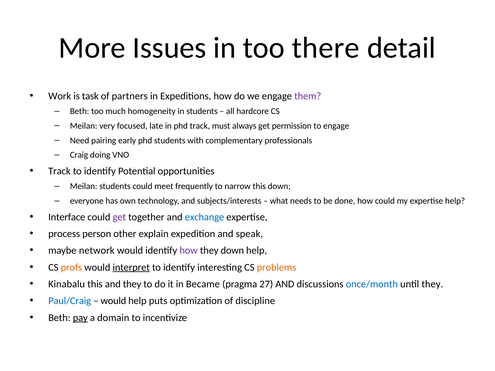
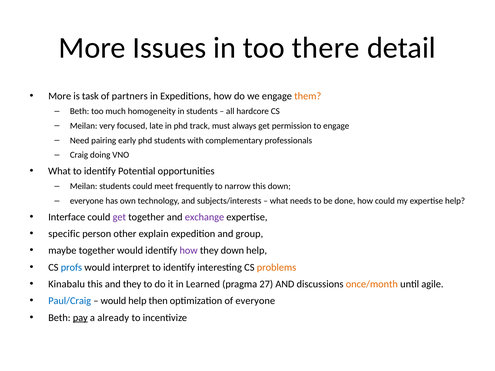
Work at (60, 96): Work -> More
them colour: purple -> orange
Track at (59, 171): Track -> What
exchange colour: blue -> purple
process: process -> specific
speak: speak -> group
maybe network: network -> together
profs colour: orange -> blue
interpret underline: present -> none
Became: Became -> Learned
once/month colour: blue -> orange
until they: they -> agile
puts: puts -> then
of discipline: discipline -> everyone
domain: domain -> already
